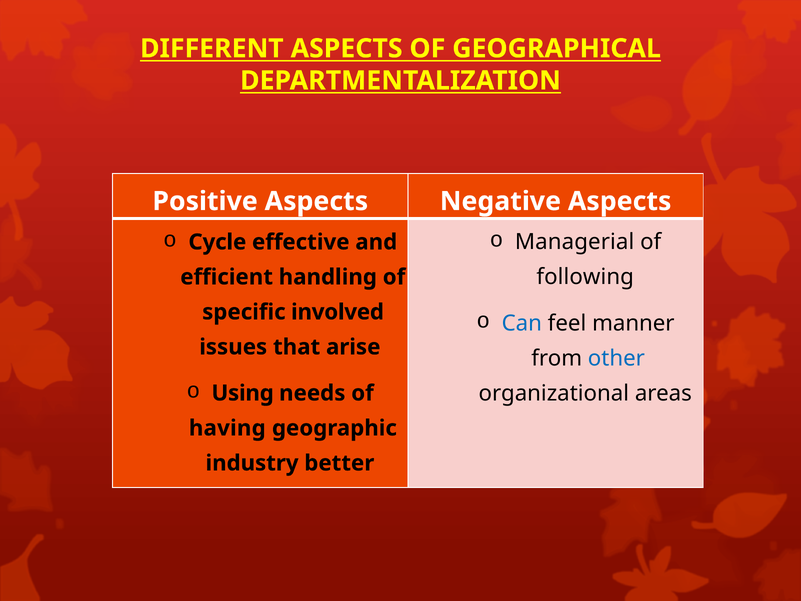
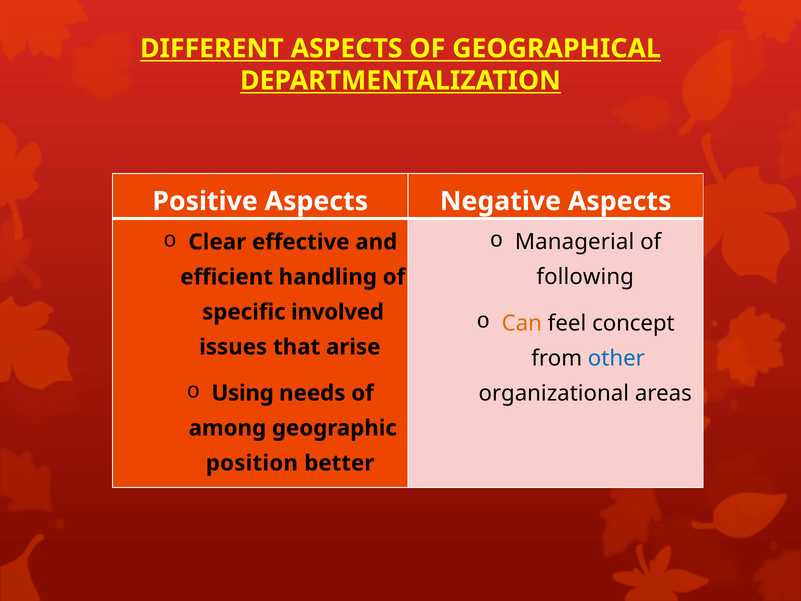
Cycle: Cycle -> Clear
Can colour: blue -> orange
manner: manner -> concept
having: having -> among
industry: industry -> position
